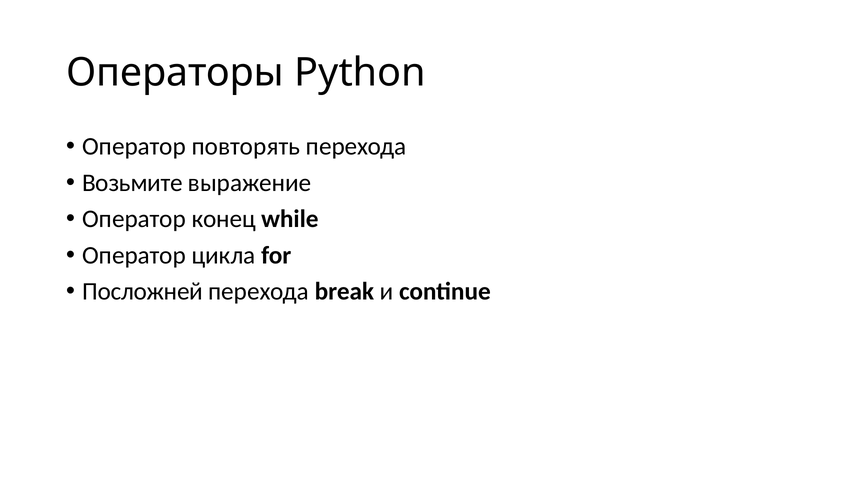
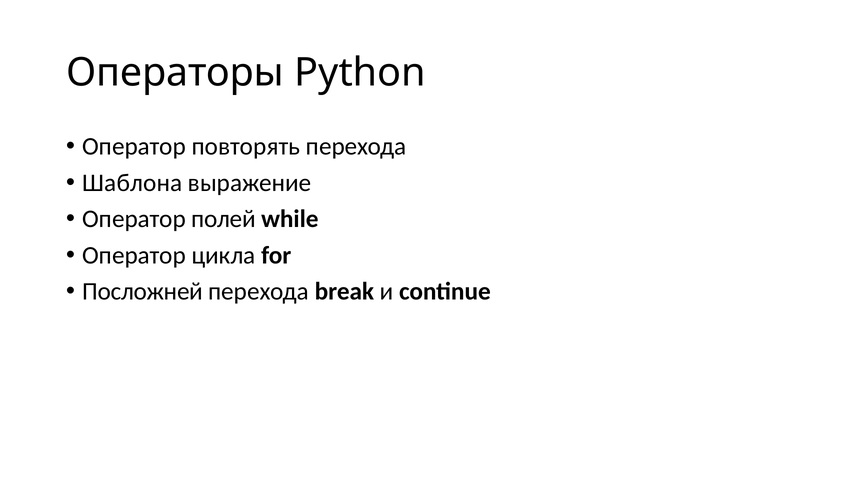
Возьмите: Возьмите -> Шаблона
конец: конец -> полей
